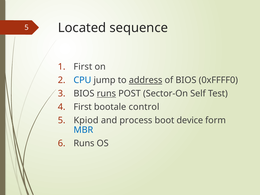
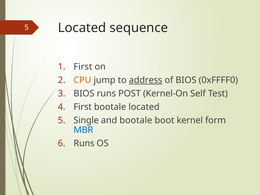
CPU colour: blue -> orange
runs at (106, 94) underline: present -> none
Sector-On: Sector-On -> Kernel-On
bootale control: control -> located
Kpiod: Kpiod -> Single
and process: process -> bootale
device: device -> kernel
